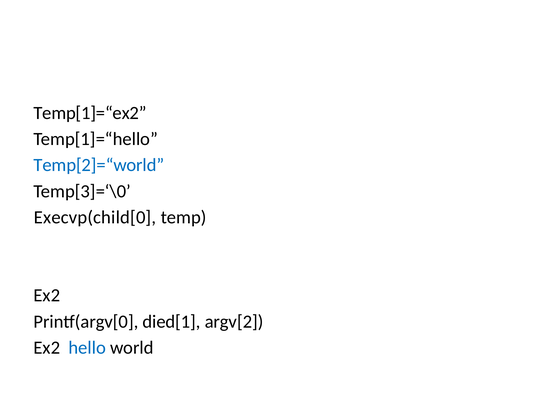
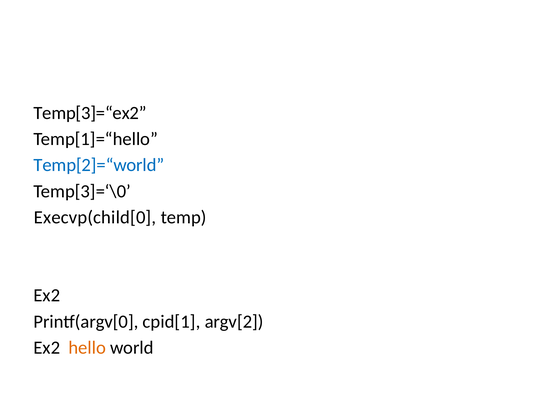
Temp[1]=“ex2: Temp[1]=“ex2 -> Temp[3]=“ex2
died[1: died[1 -> cpid[1
hello colour: blue -> orange
